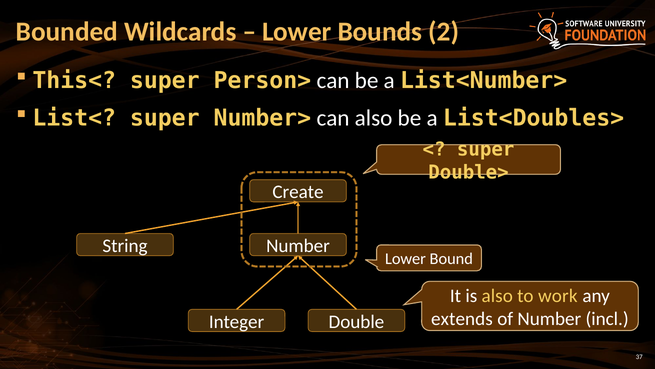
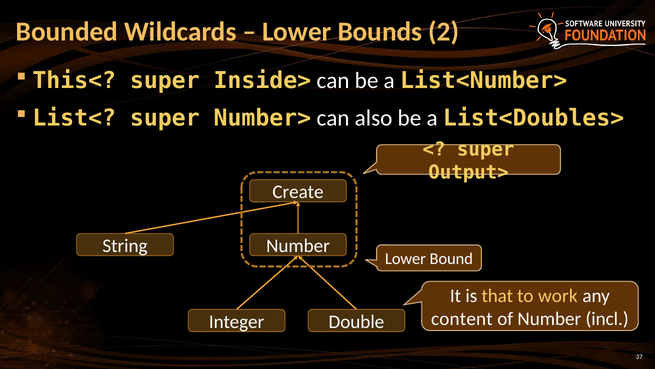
Person>: Person> -> Inside>
Double>: Double> -> Output>
is also: also -> that
extends: extends -> content
